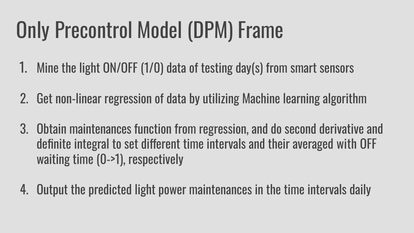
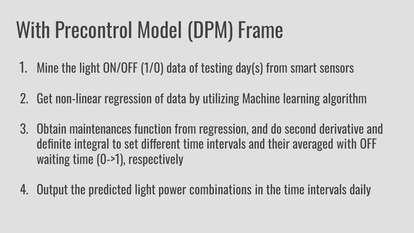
Only at (33, 31): Only -> With
power maintenances: maintenances -> combinations
